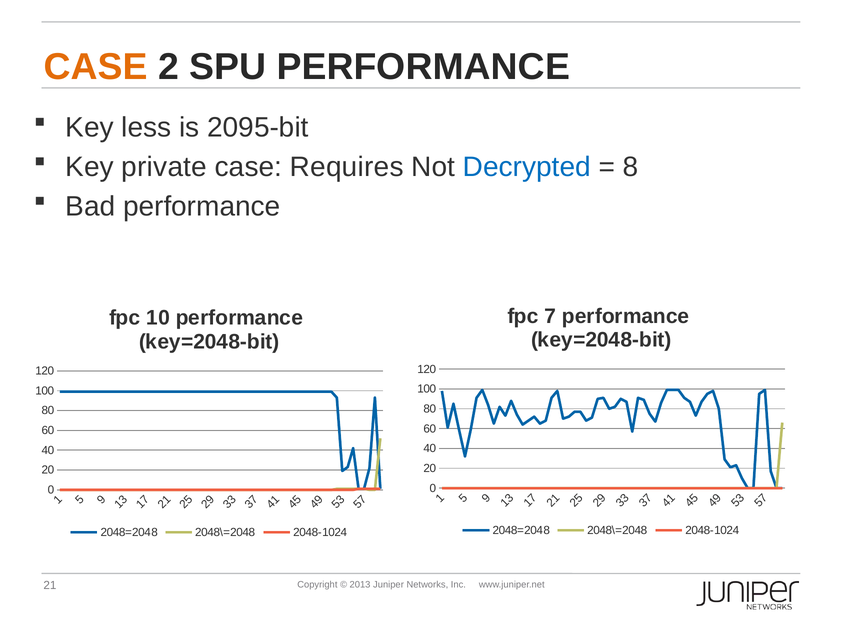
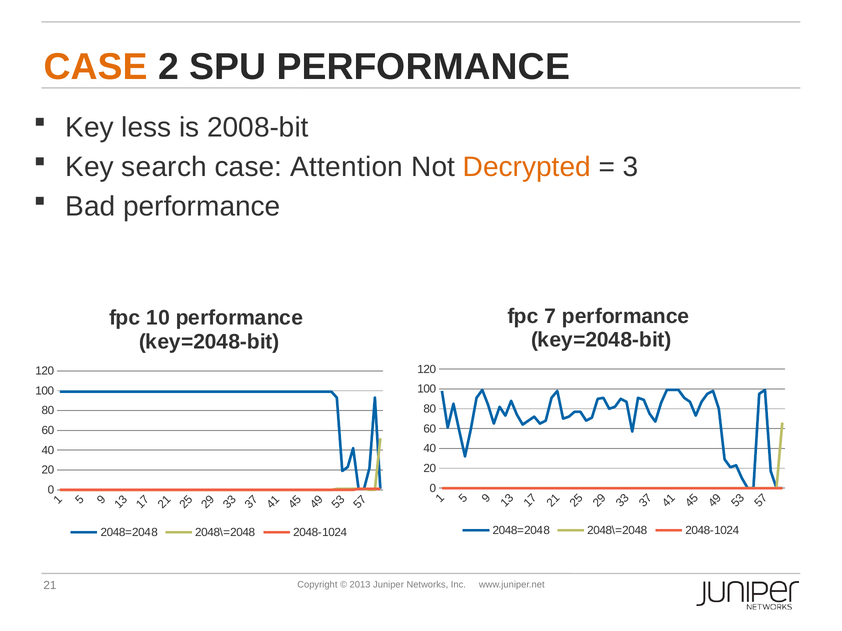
2095-bit: 2095-bit -> 2008-bit
private: private -> search
Requires: Requires -> Attention
Decrypted colour: blue -> orange
8 at (631, 167): 8 -> 3
